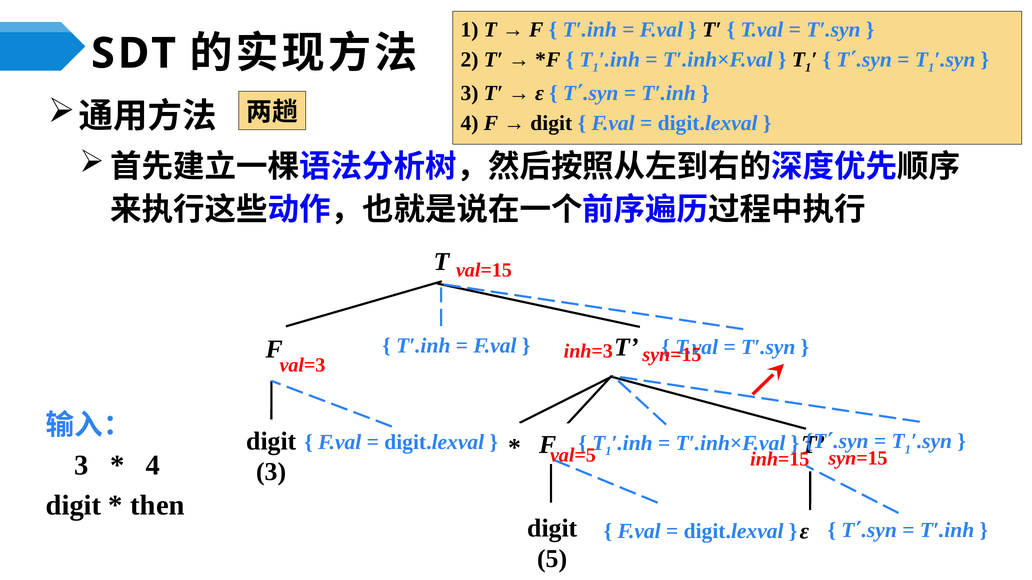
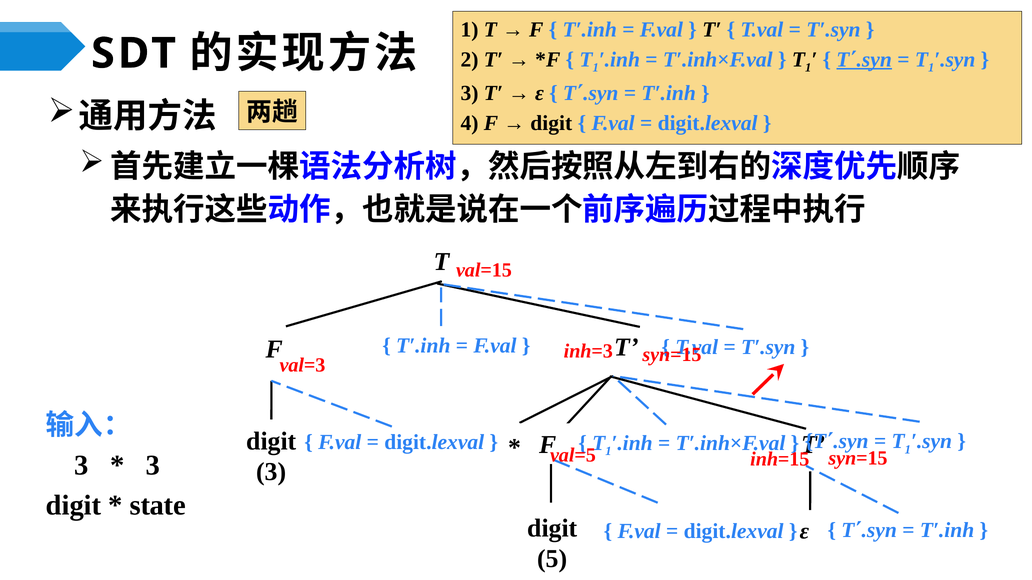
T΄.syn at (864, 60) underline: none -> present
4 at (153, 466): 4 -> 3
then: then -> state
